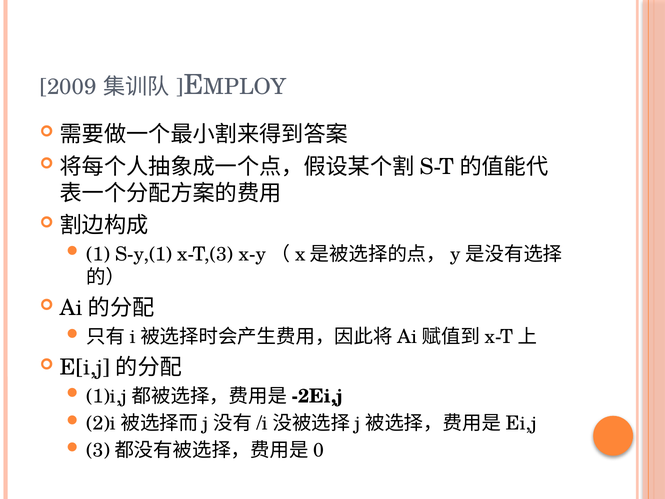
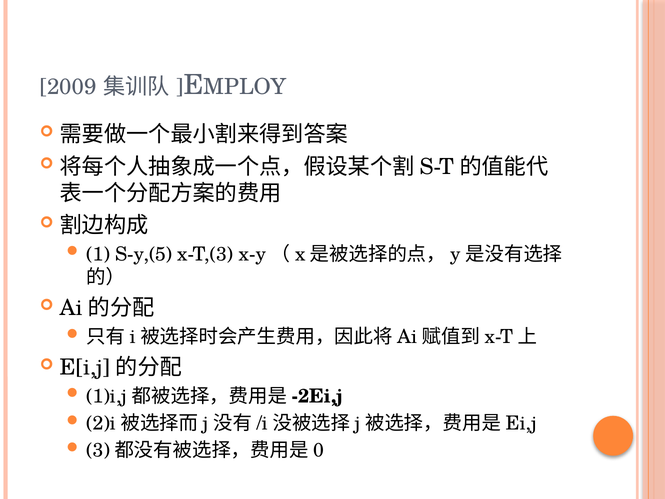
S-y,(1: S-y,(1 -> S-y,(5
